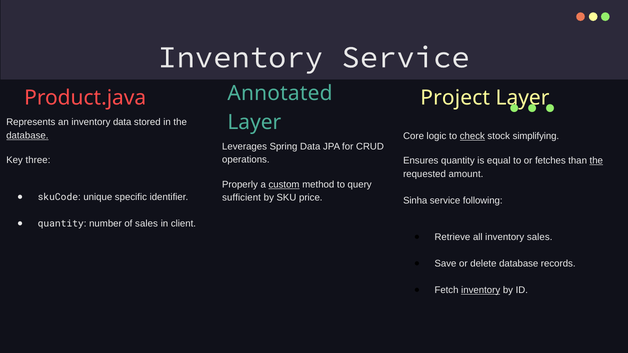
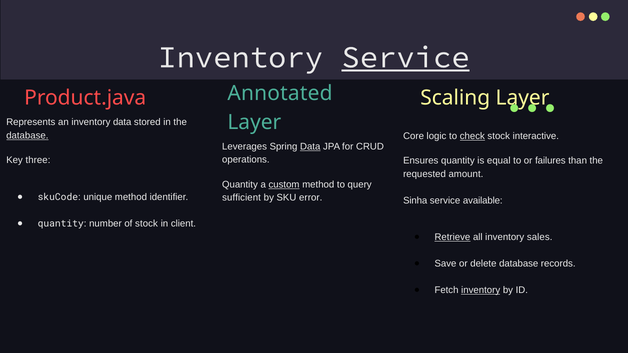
Service at (406, 57) underline: none -> present
Project: Project -> Scaling
simplifying: simplifying -> interactive
Data at (310, 147) underline: none -> present
fetches: fetches -> failures
the at (596, 161) underline: present -> none
Properly at (240, 185): Properly -> Quantity
unique specific: specific -> method
price: price -> error
following: following -> available
of sales: sales -> stock
Retrieve underline: none -> present
